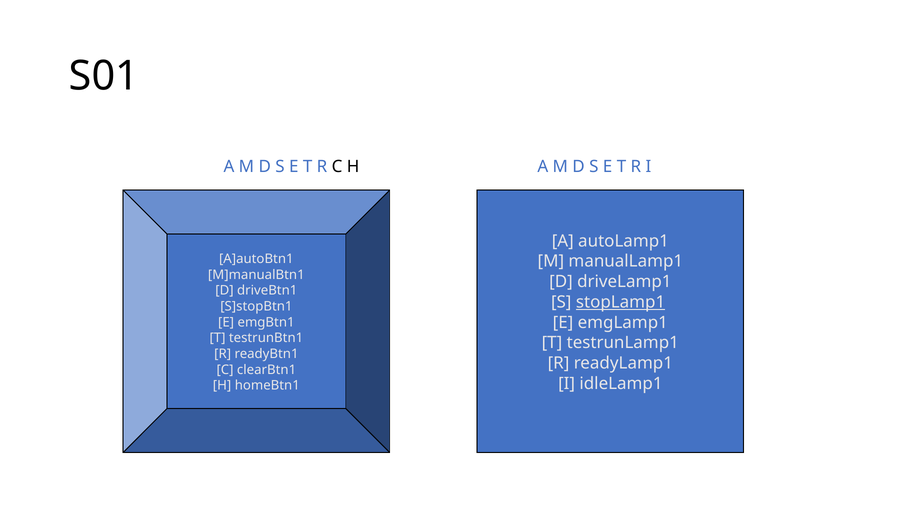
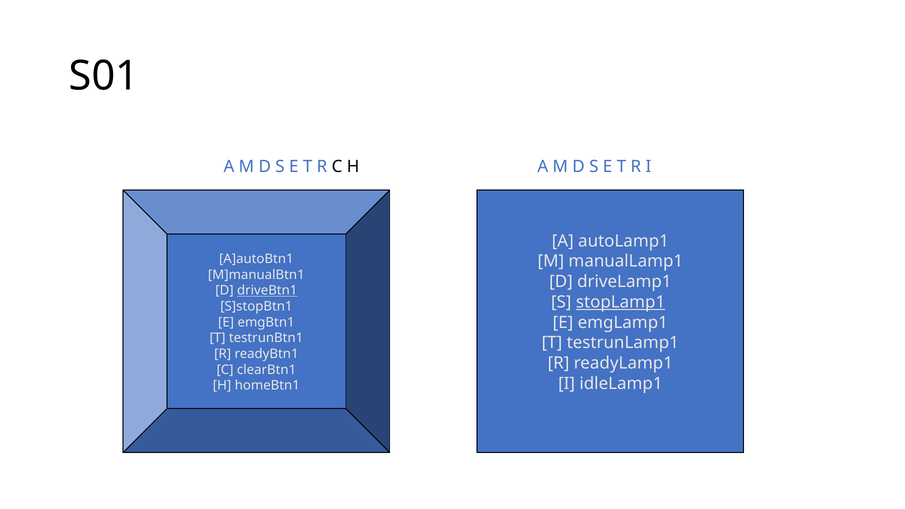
driveBtn1 underline: none -> present
